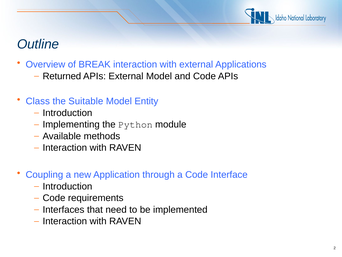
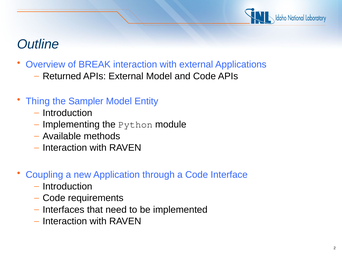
Class: Class -> Thing
Suitable: Suitable -> Sampler
